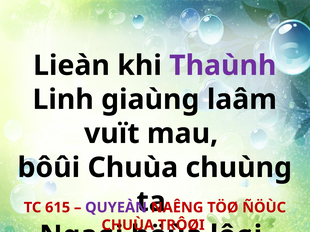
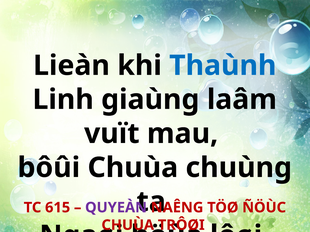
Thaùnh colour: purple -> blue
